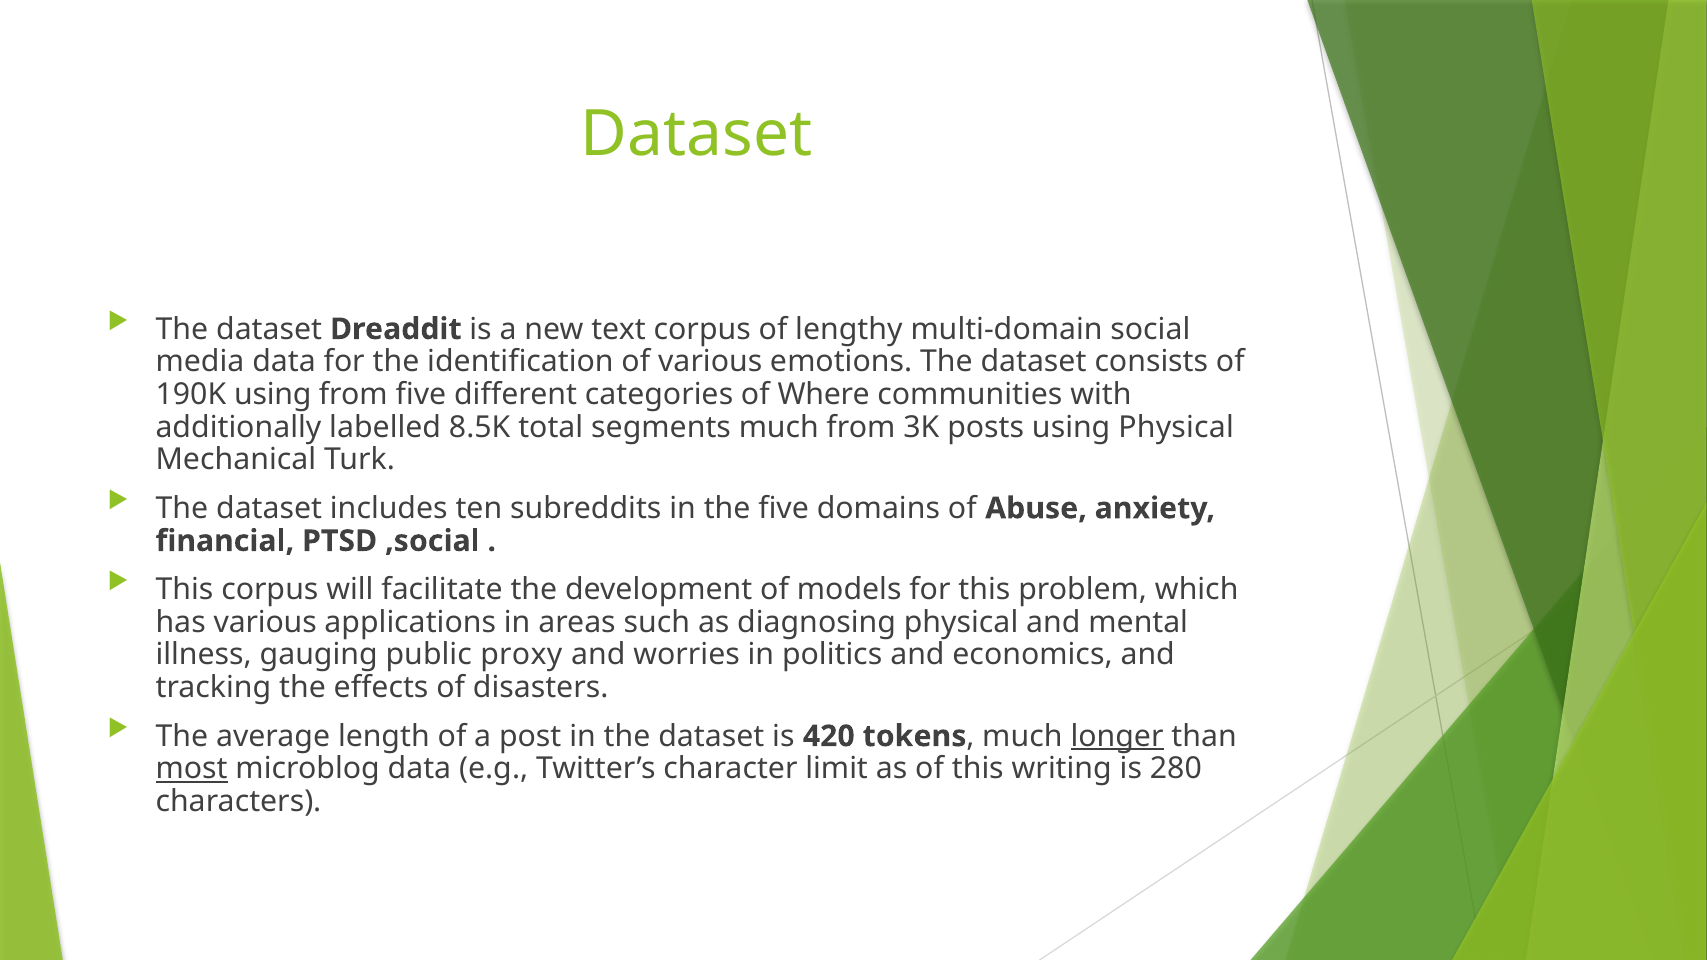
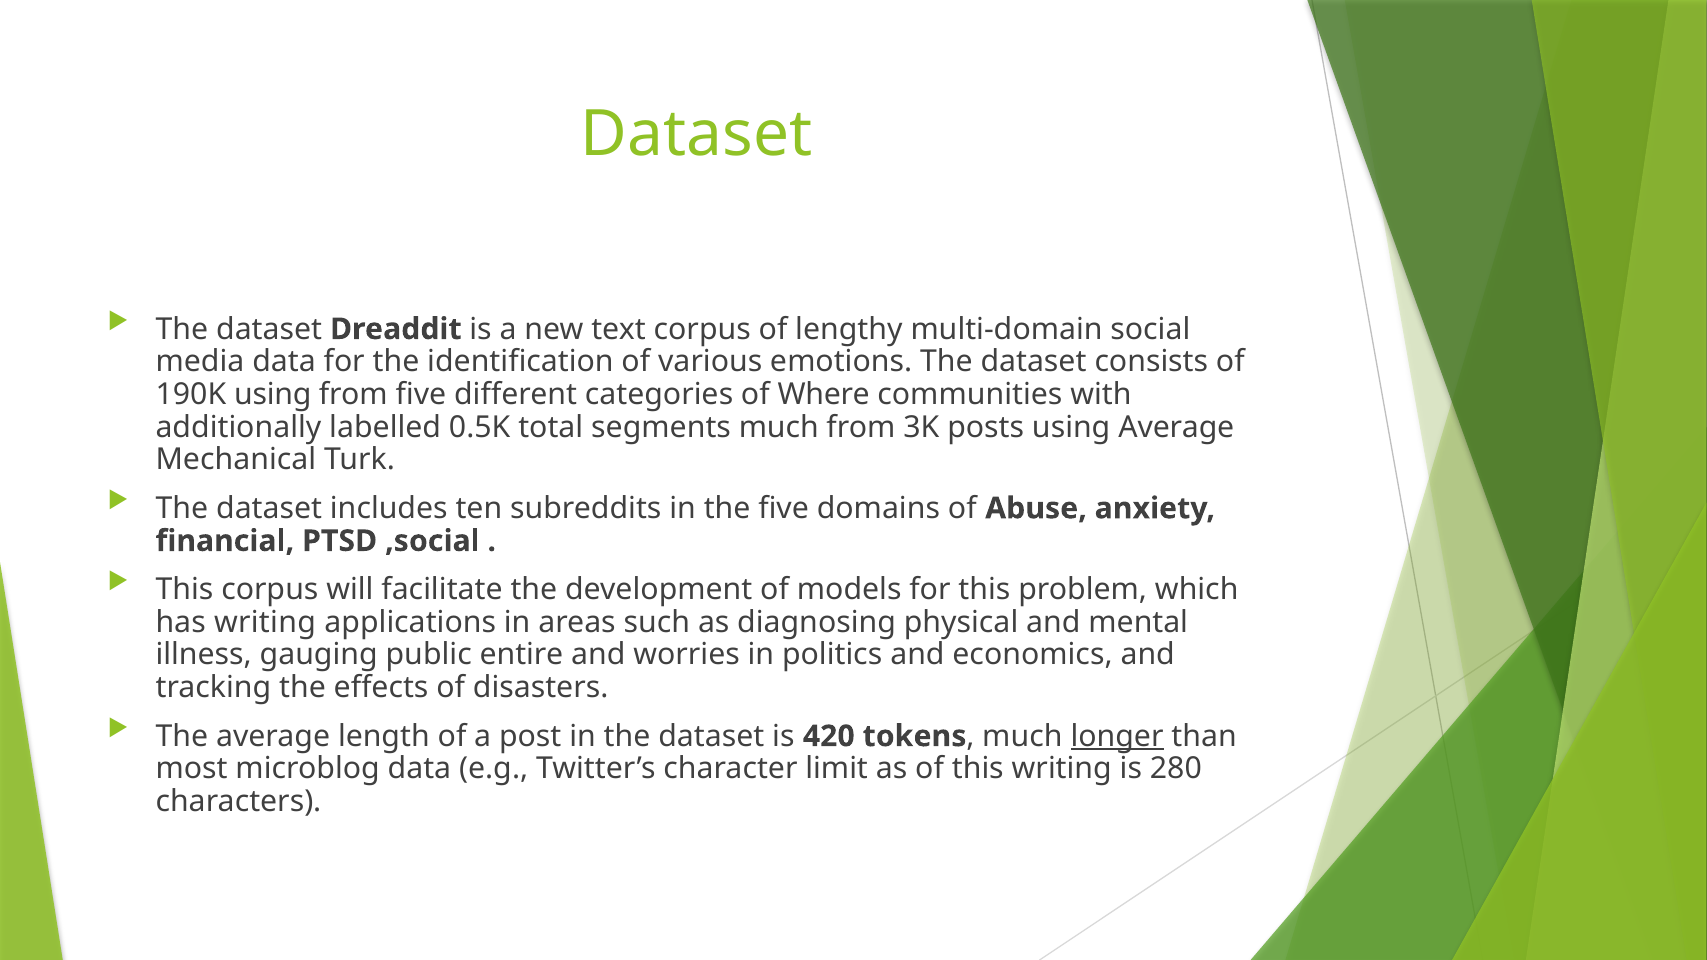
8.5K: 8.5K -> 0.5K
using Physical: Physical -> Average
has various: various -> writing
proxy: proxy -> entire
most underline: present -> none
